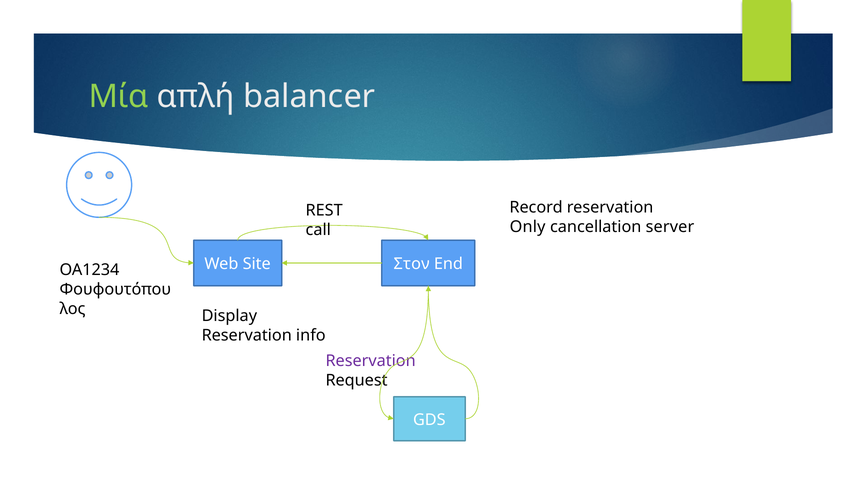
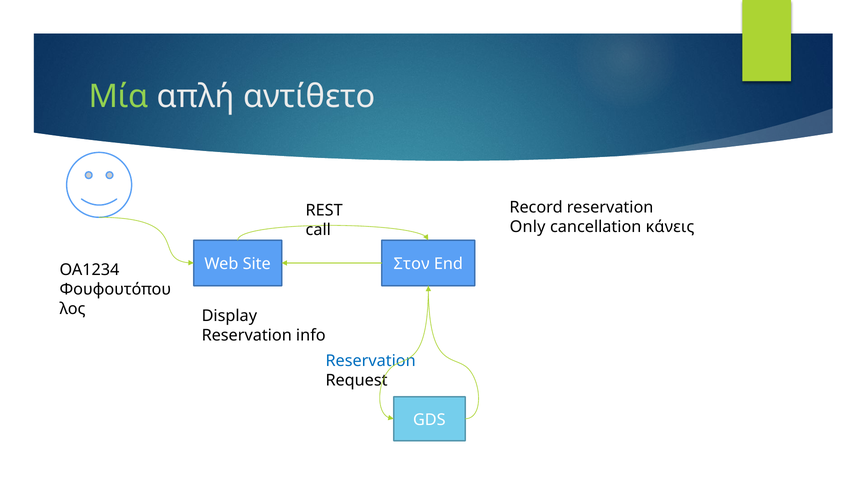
balancer: balancer -> αντίθετο
server: server -> κάνεις
Reservation at (371, 361) colour: purple -> blue
